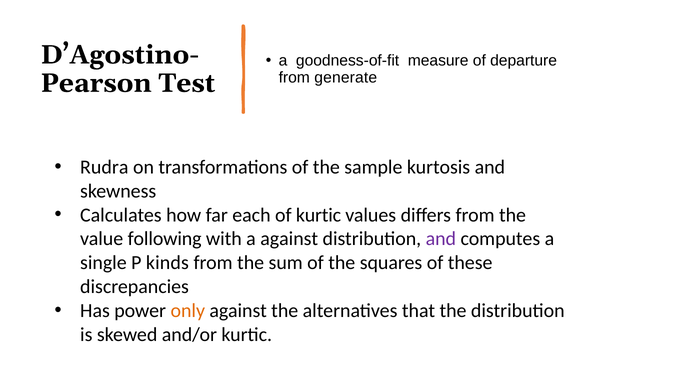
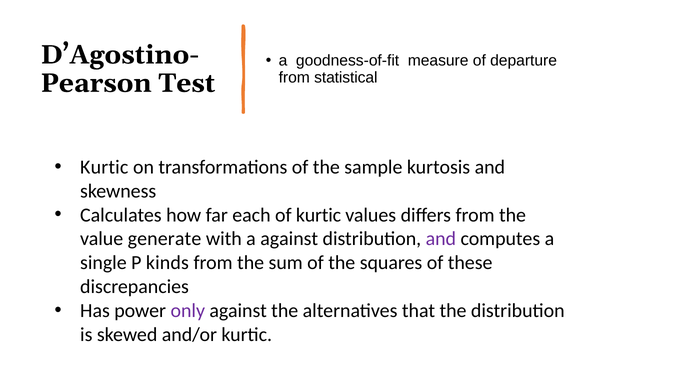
generate: generate -> statistical
Rudra at (104, 167): Rudra -> Kurtic
following: following -> generate
only colour: orange -> purple
